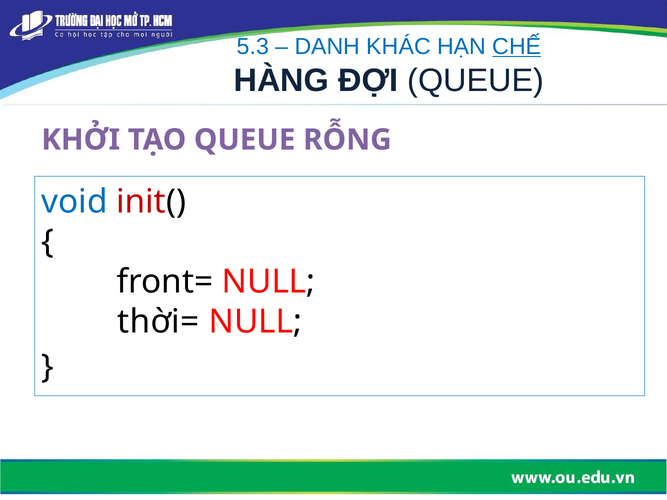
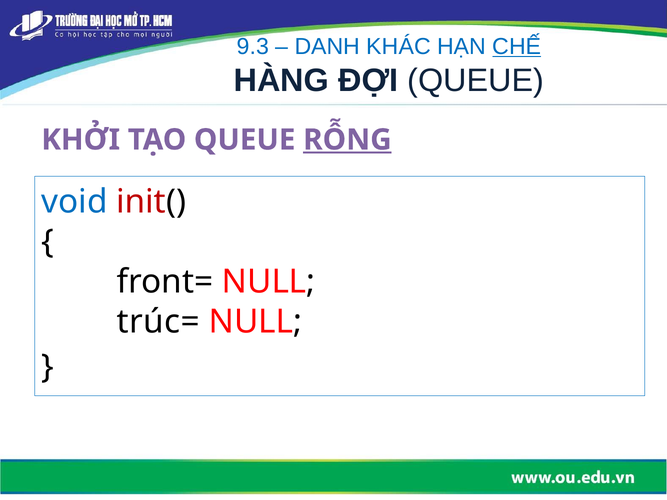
5.3: 5.3 -> 9.3
RỖNG underline: none -> present
thời=: thời= -> trúc=
